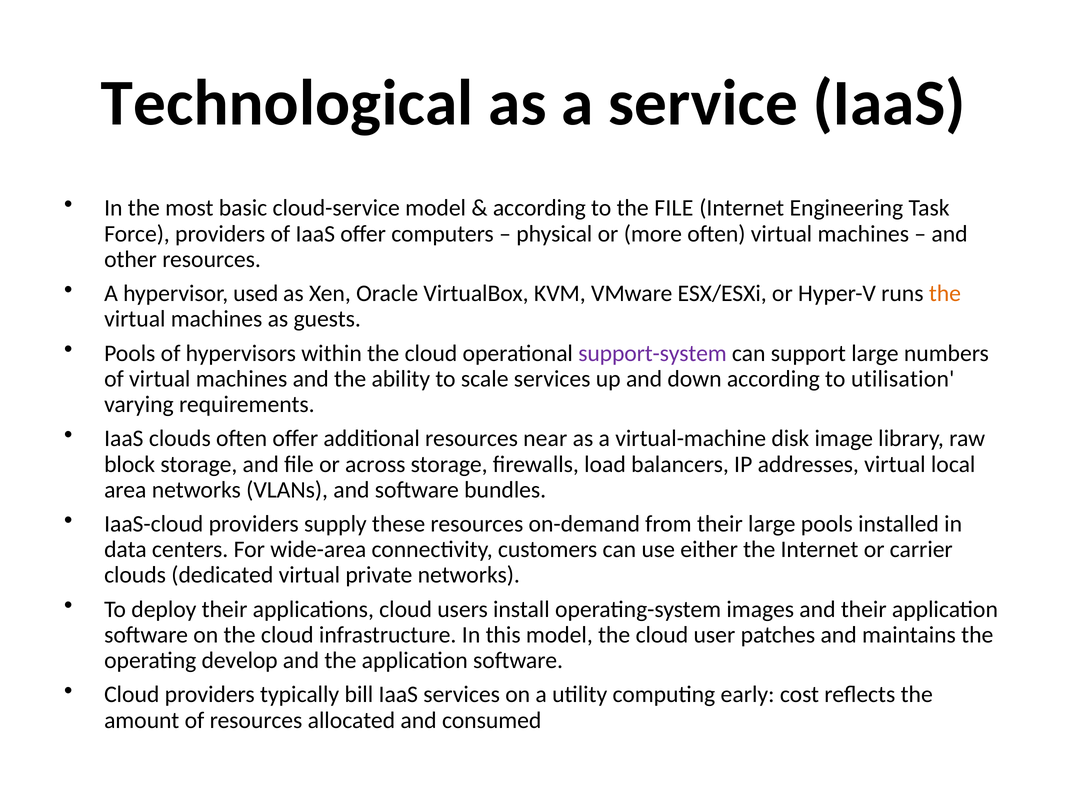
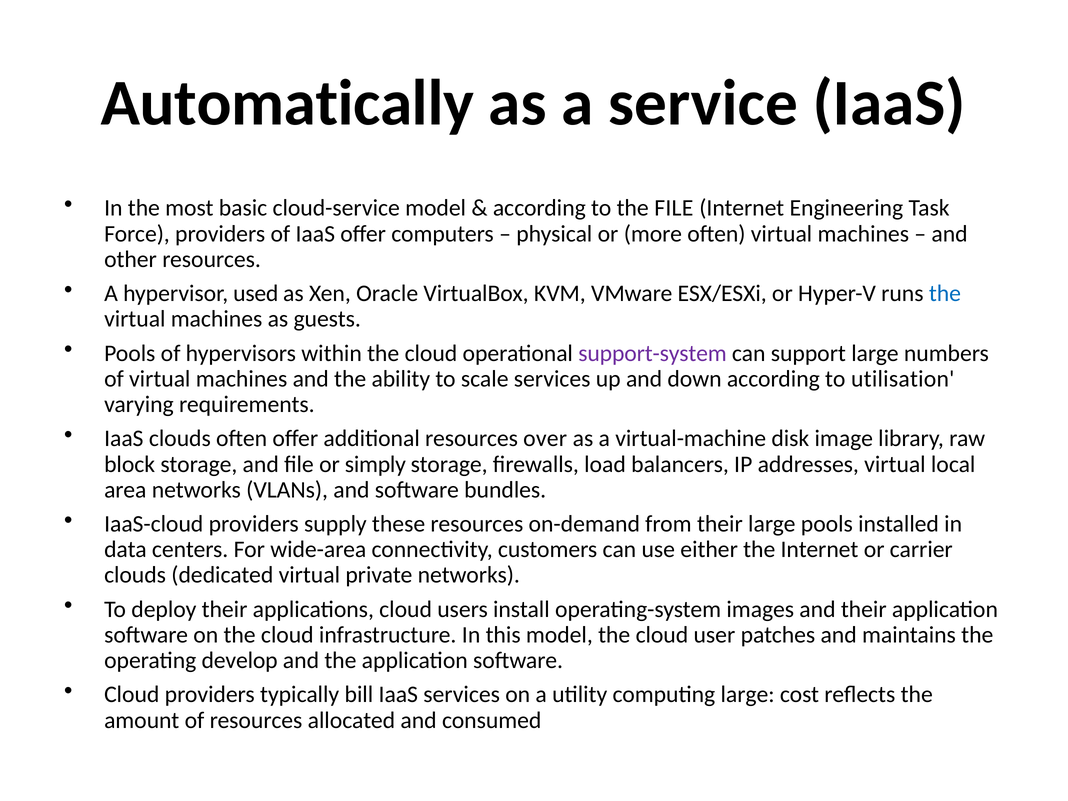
Technological: Technological -> Automatically
the at (945, 293) colour: orange -> blue
near: near -> over
across: across -> simply
computing early: early -> large
